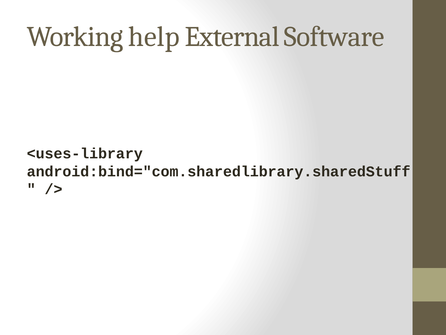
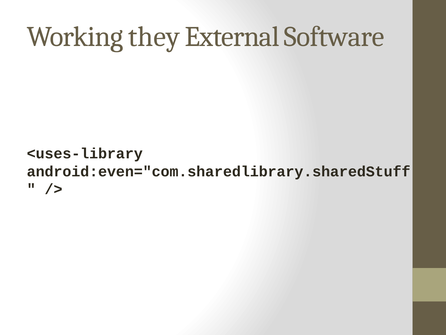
help: help -> they
android:bind="com.sharedlibrary.sharedStuff: android:bind="com.sharedlibrary.sharedStuff -> android:even="com.sharedlibrary.sharedStuff
